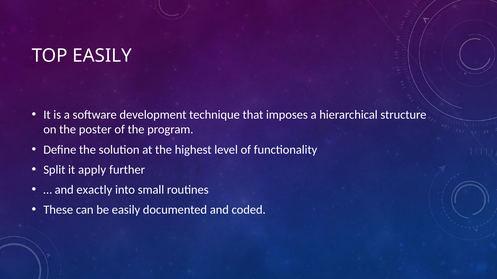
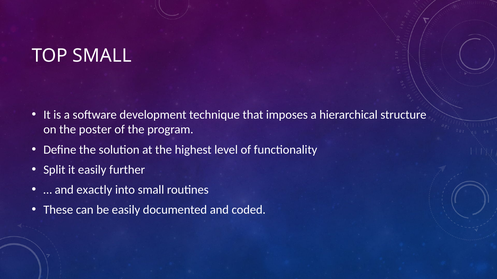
TOP EASILY: EASILY -> SMALL
it apply: apply -> easily
